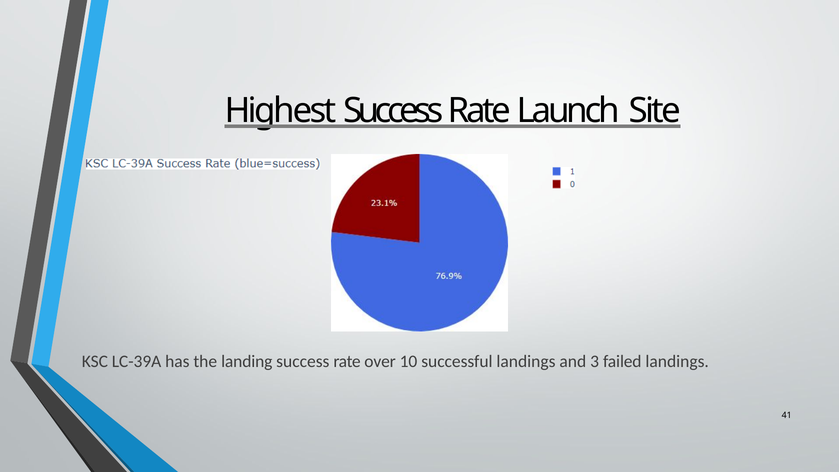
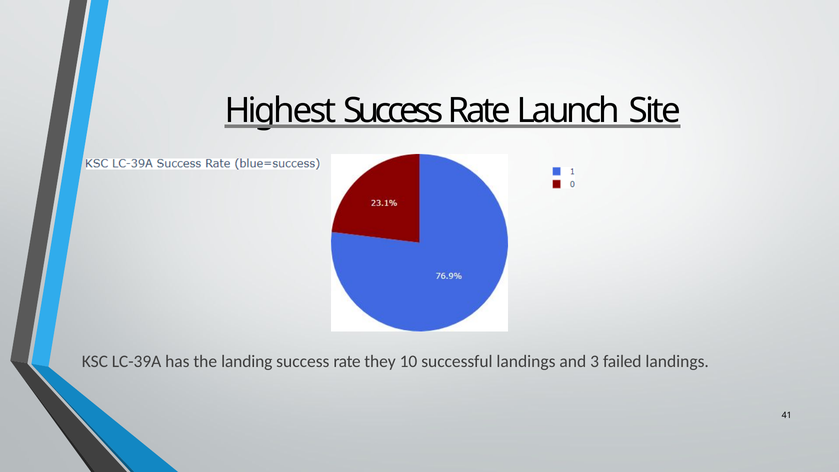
over: over -> they
